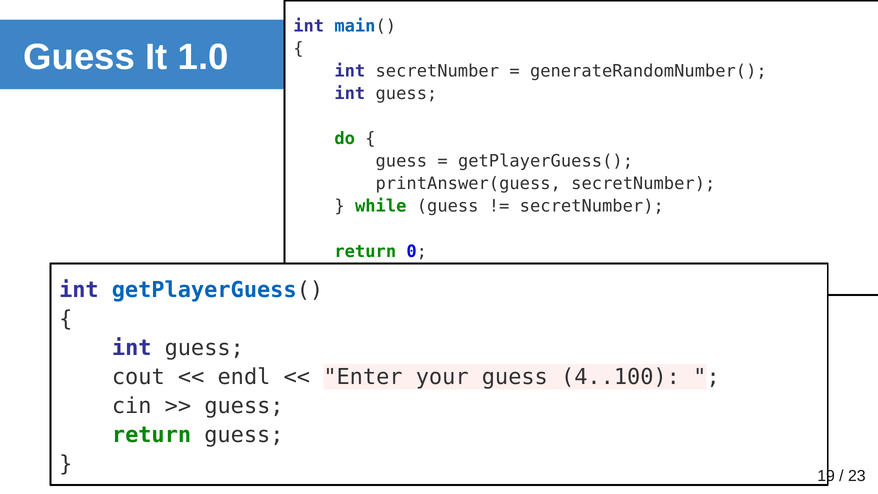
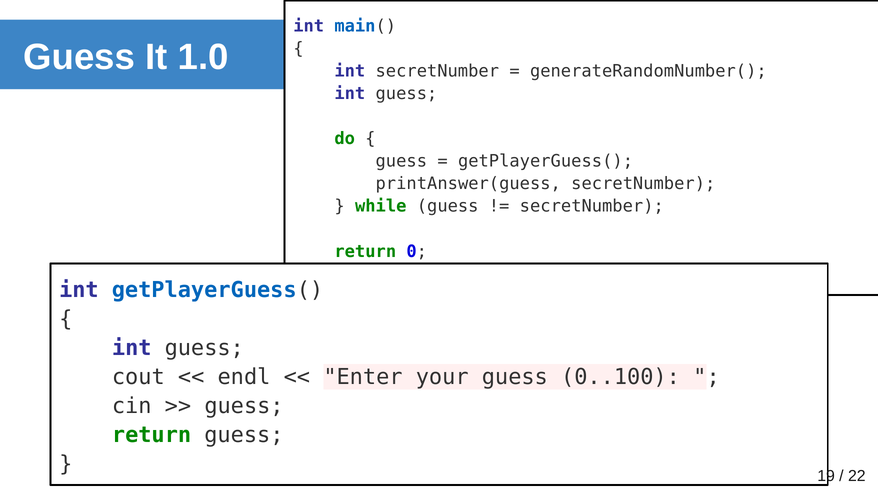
4..100: 4..100 -> 0..100
23: 23 -> 22
